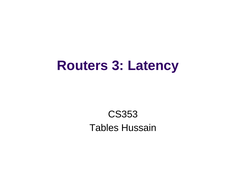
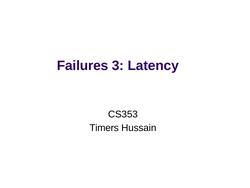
Routers: Routers -> Failures
Tables: Tables -> Timers
